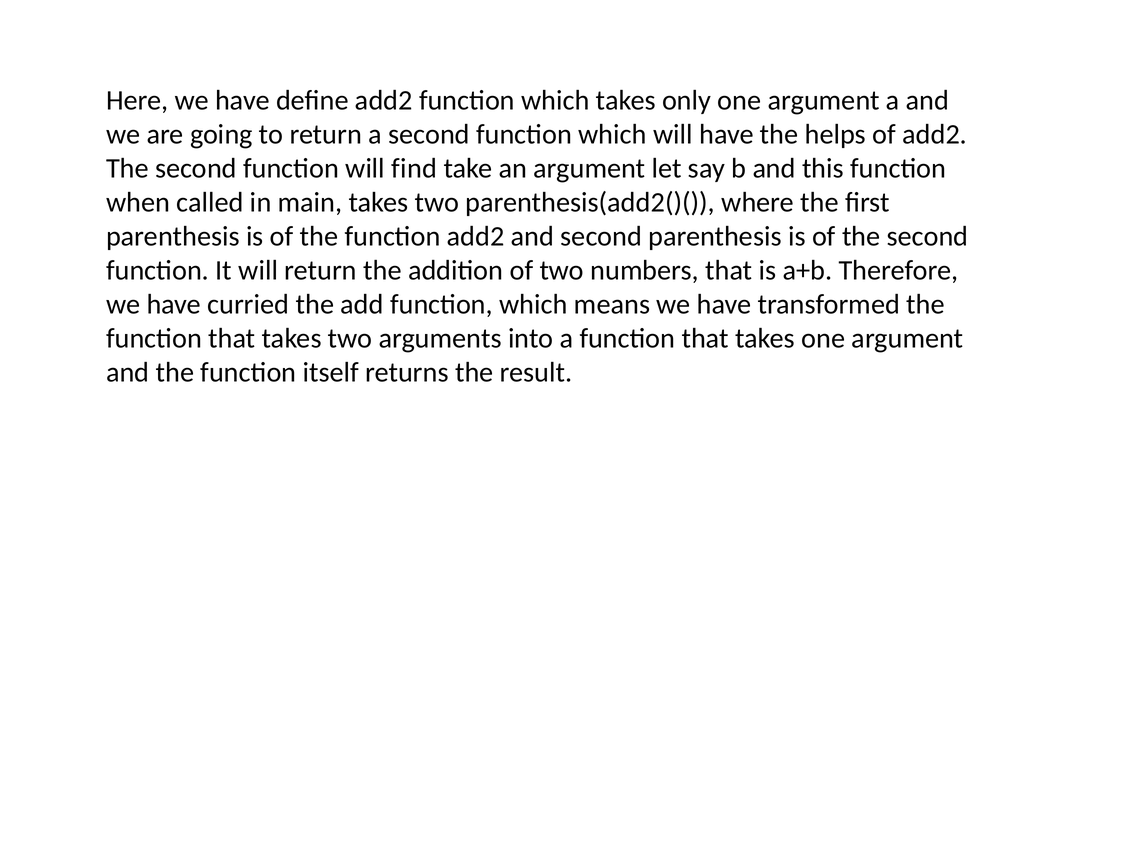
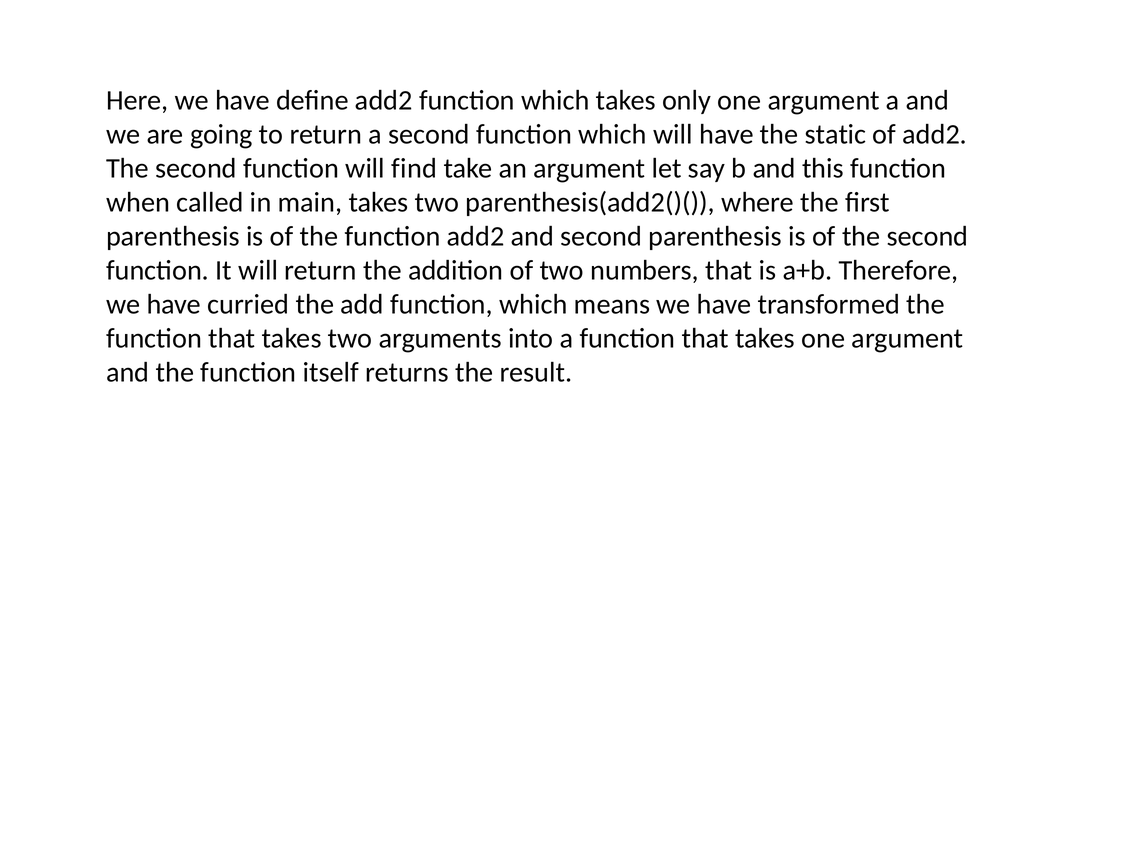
helps: helps -> static
